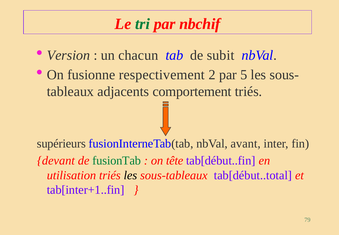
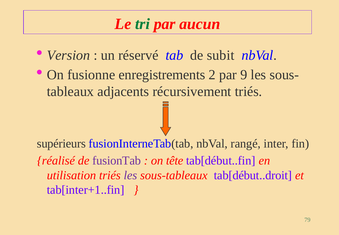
nbchif: nbchif -> aucun
chacun: chacun -> réservé
respectivement: respectivement -> enregistrements
5: 5 -> 9
comportement: comportement -> récursivement
avant: avant -> rangé
devant: devant -> réalisé
fusionTab colour: green -> purple
les at (130, 175) colour: black -> purple
tab[début..total: tab[début..total -> tab[début..droit
